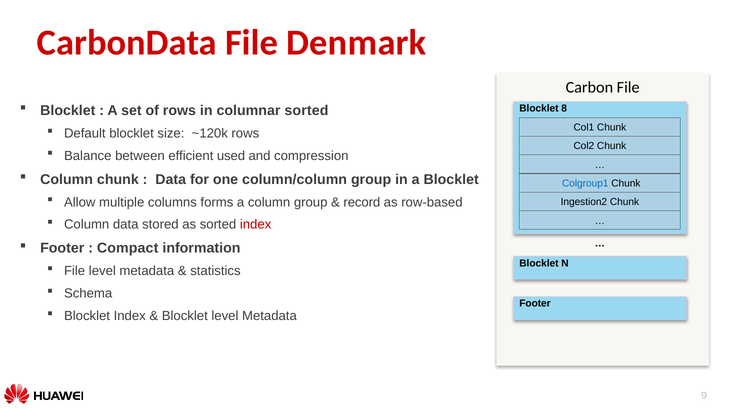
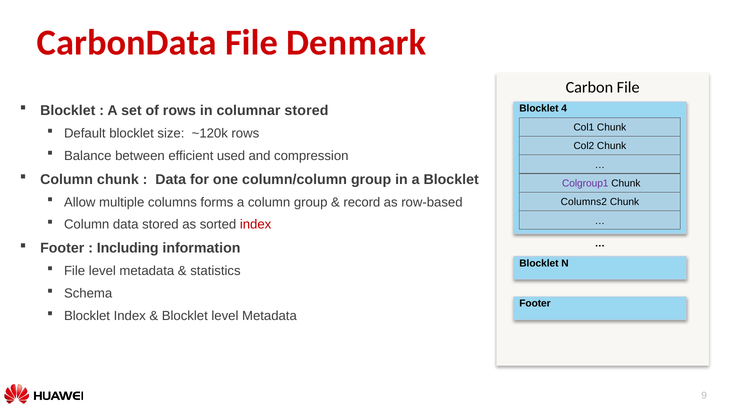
columnar sorted: sorted -> stored
8: 8 -> 4
Colgroup1 colour: blue -> purple
Ingestion2: Ingestion2 -> Columns2
Compact: Compact -> Including
